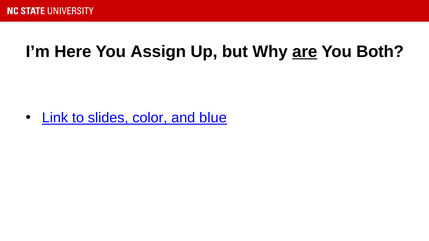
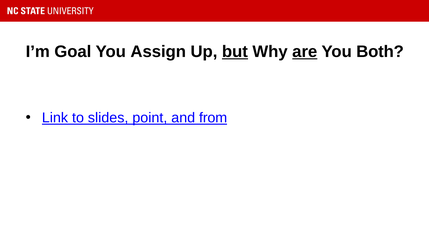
Here: Here -> Goal
but underline: none -> present
color: color -> point
blue: blue -> from
